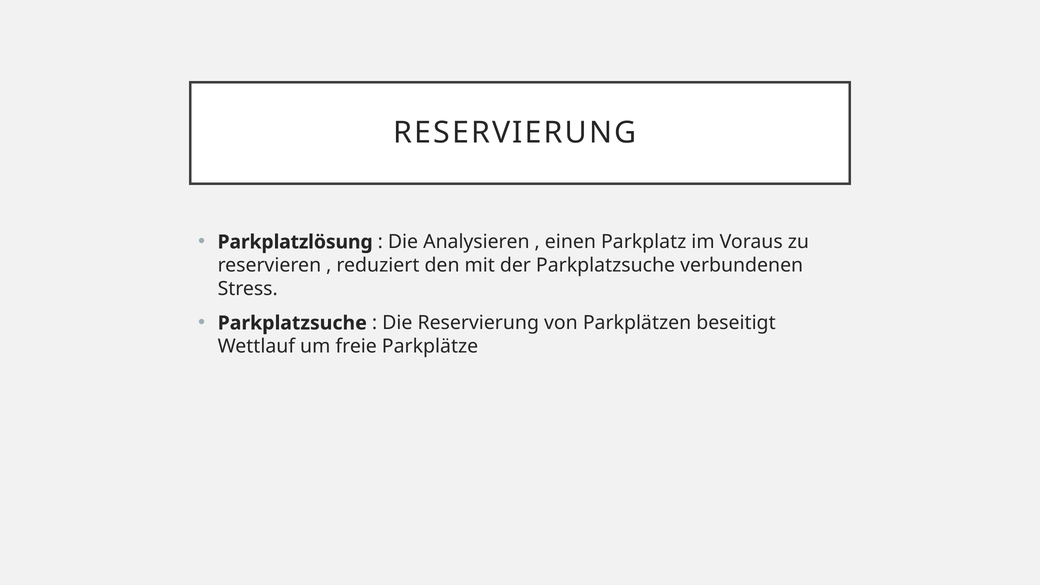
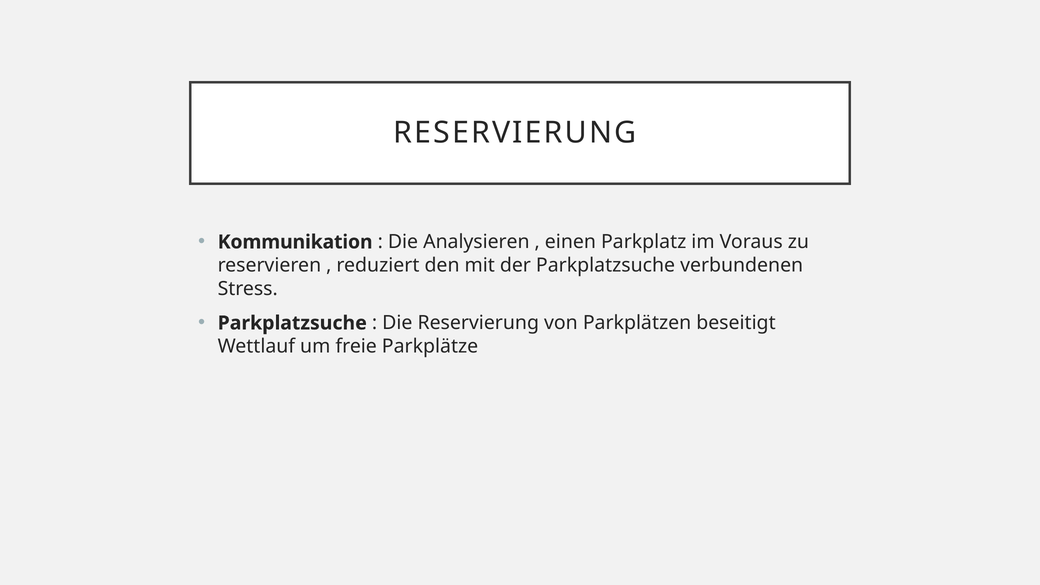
Parkplatzlösung: Parkplatzlösung -> Kommunikation
